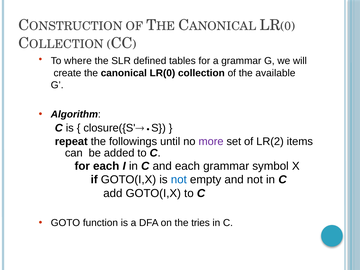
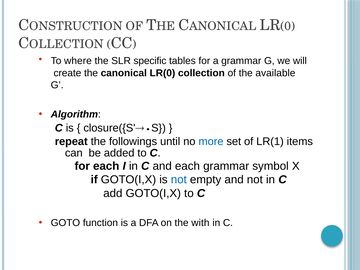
defined: defined -> specific
more colour: purple -> blue
LR(2: LR(2 -> LR(1
tries: tries -> with
